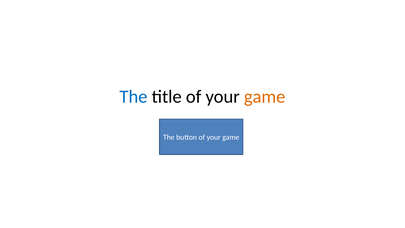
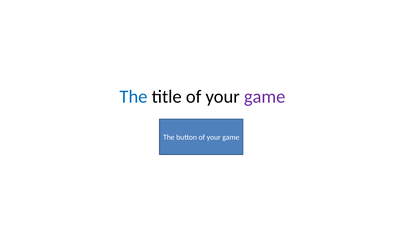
game at (265, 97) colour: orange -> purple
